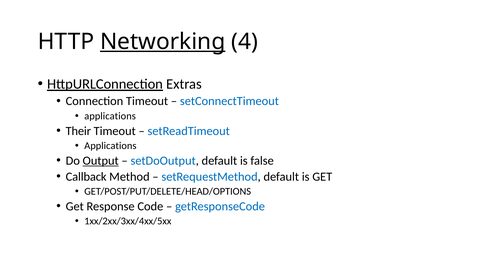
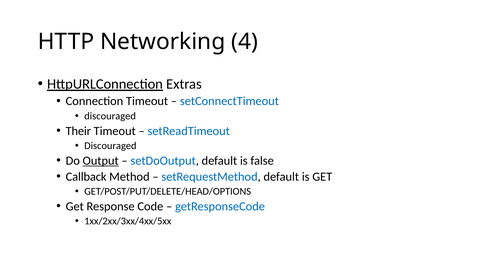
Networking underline: present -> none
applications at (110, 116): applications -> discouraged
Applications at (110, 146): Applications -> Discouraged
